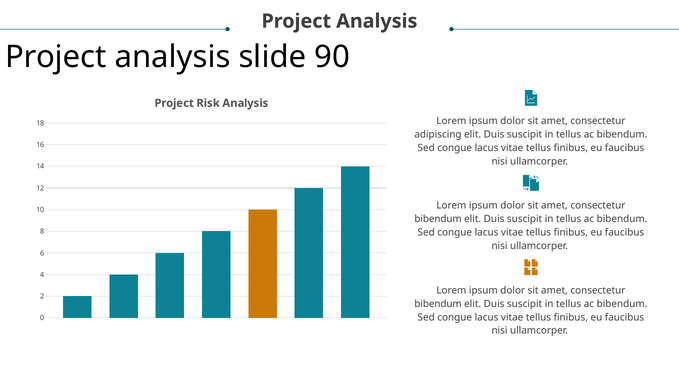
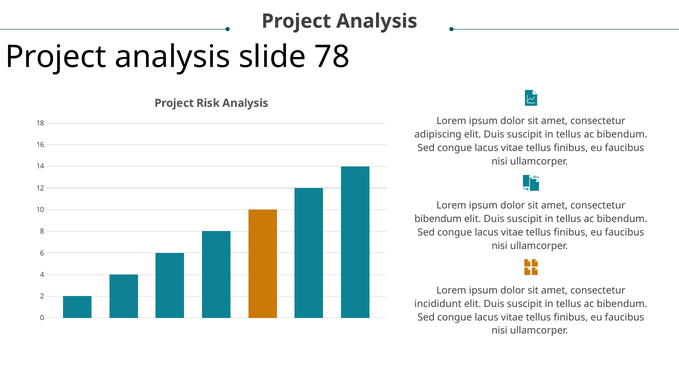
90: 90 -> 78
bibendum at (438, 304): bibendum -> incididunt
